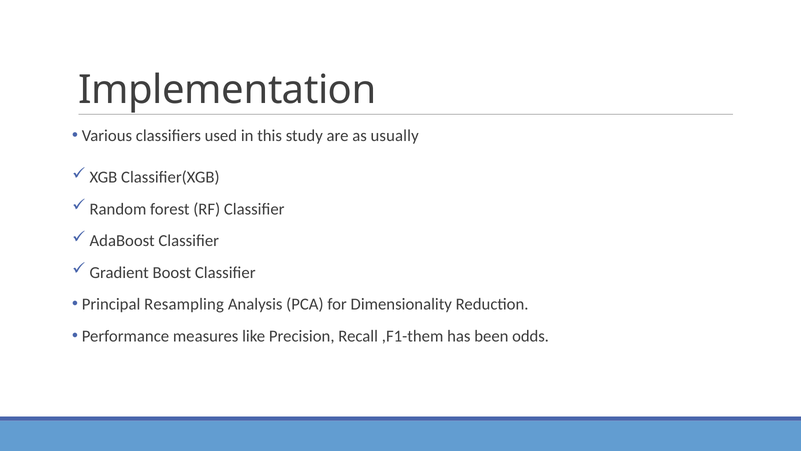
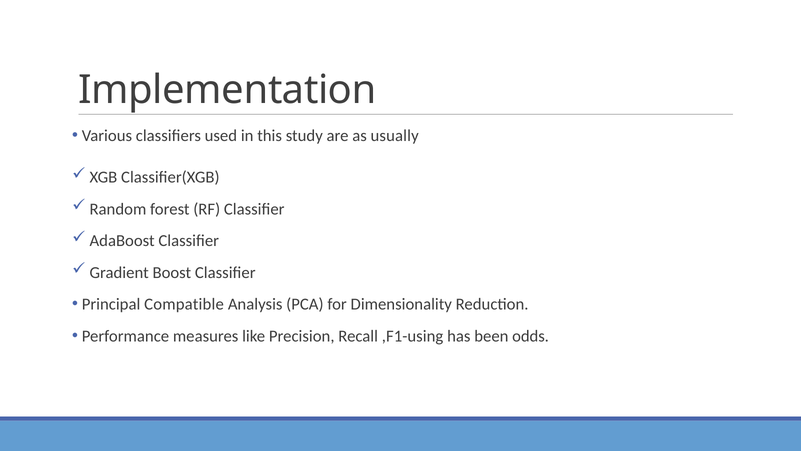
Resampling: Resampling -> Compatible
,F1-them: ,F1-them -> ,F1-using
